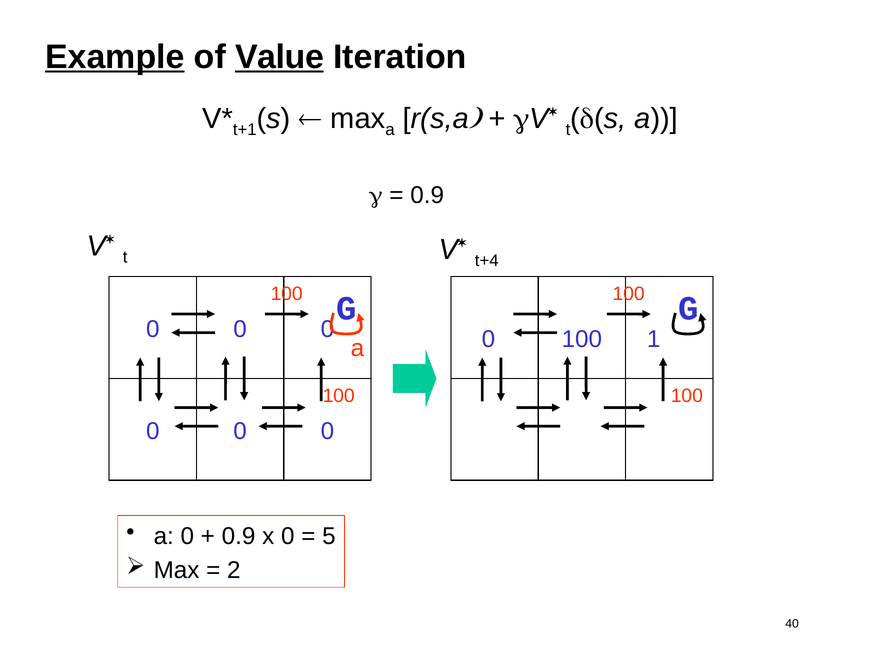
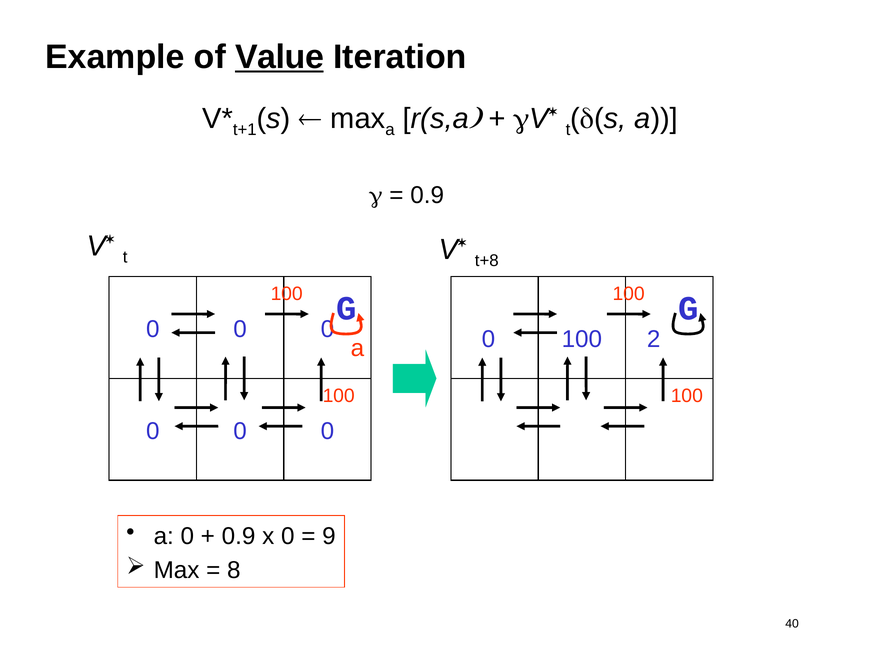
Example underline: present -> none
t+4: t+4 -> t+8
1: 1 -> 2
5: 5 -> 9
2: 2 -> 8
